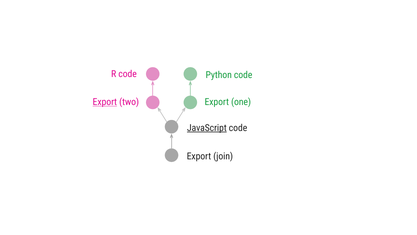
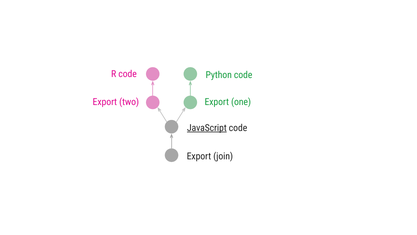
Export at (105, 102) underline: present -> none
